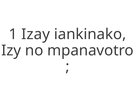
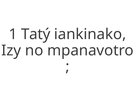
Izay: Izay -> Tatý
